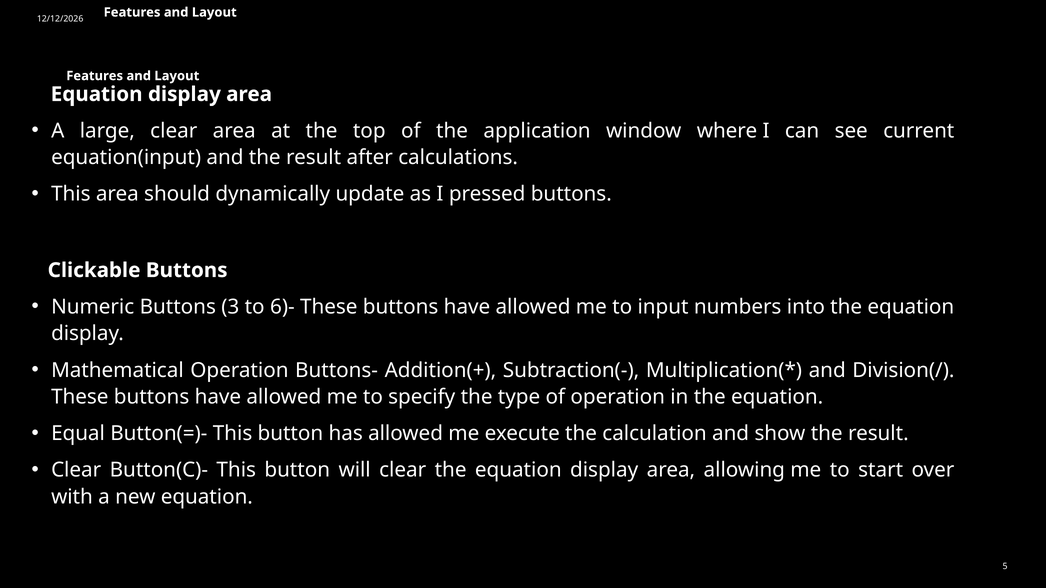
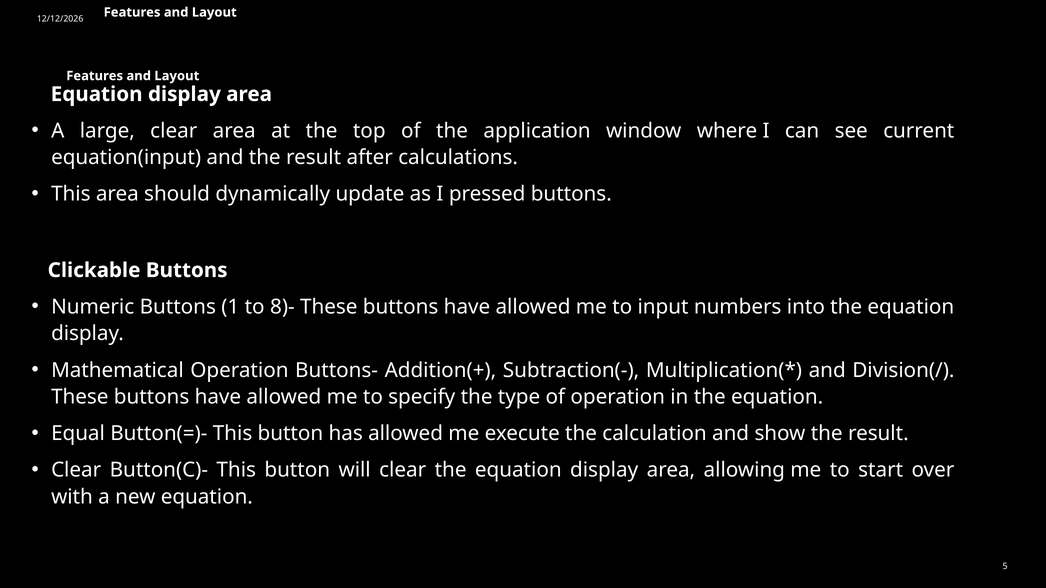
3: 3 -> 1
6)-: 6)- -> 8)-
